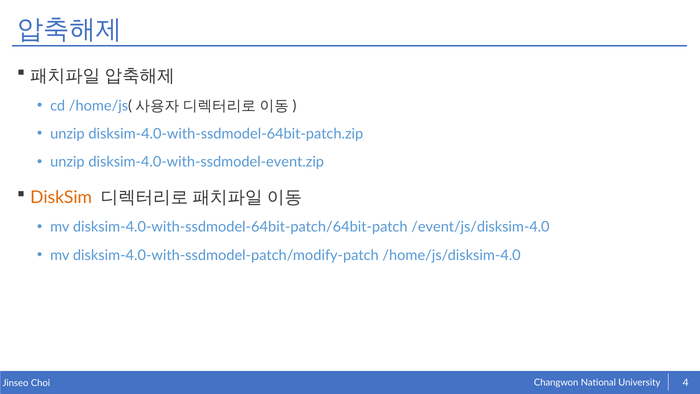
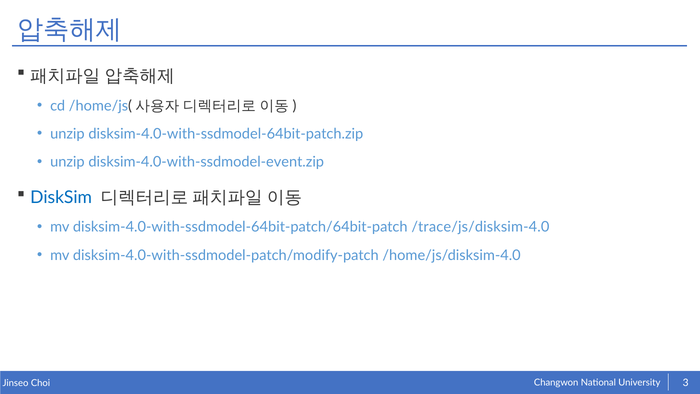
DiskSim colour: orange -> blue
/event/js/disksim-4.0: /event/js/disksim-4.0 -> /trace/js/disksim-4.0
4: 4 -> 3
